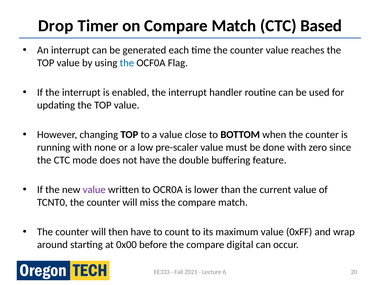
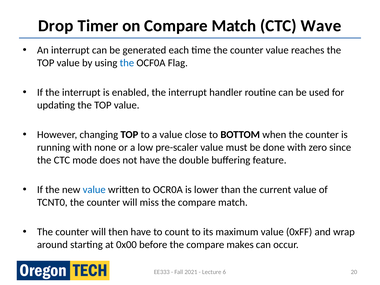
Based: Based -> Wave
value at (94, 190) colour: purple -> blue
digital: digital -> makes
